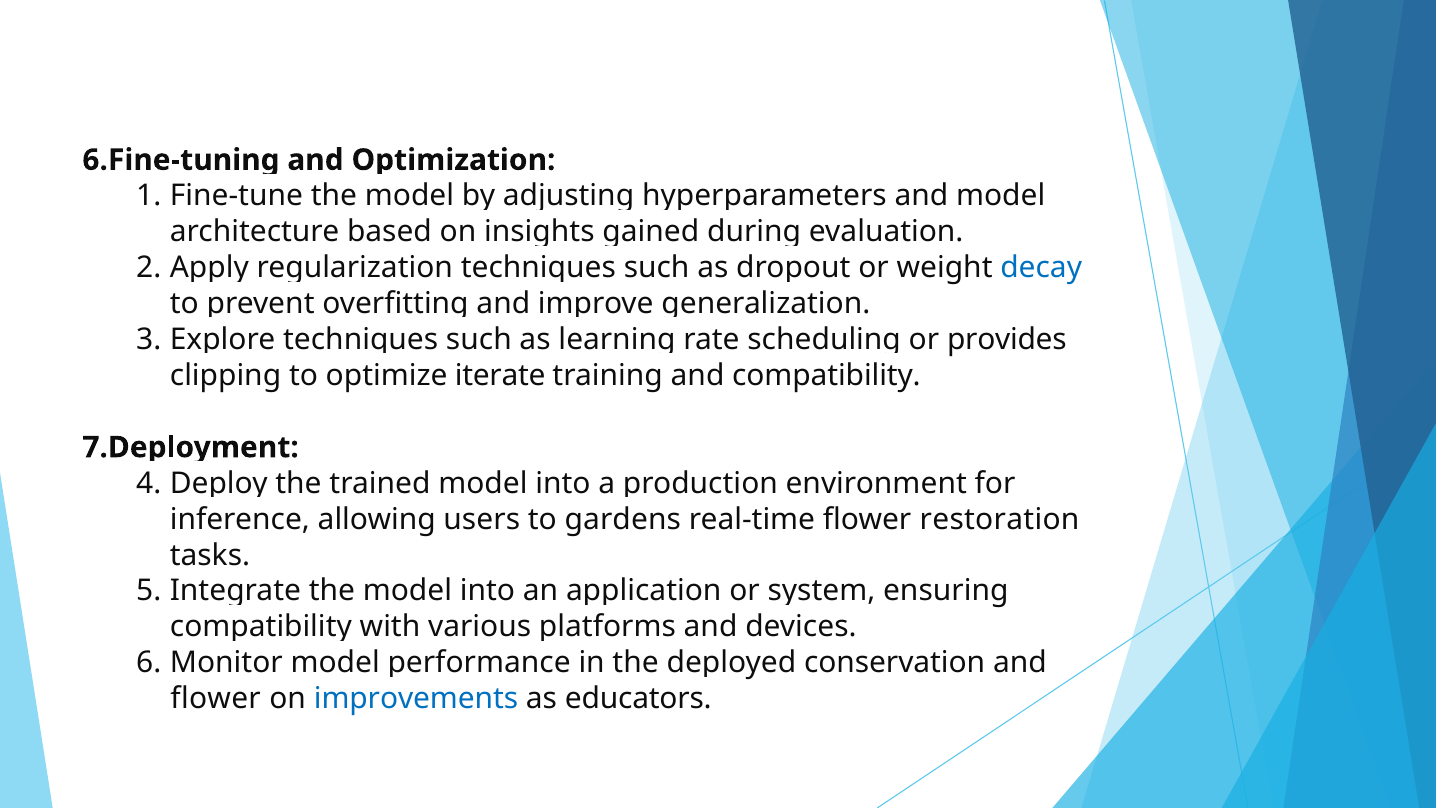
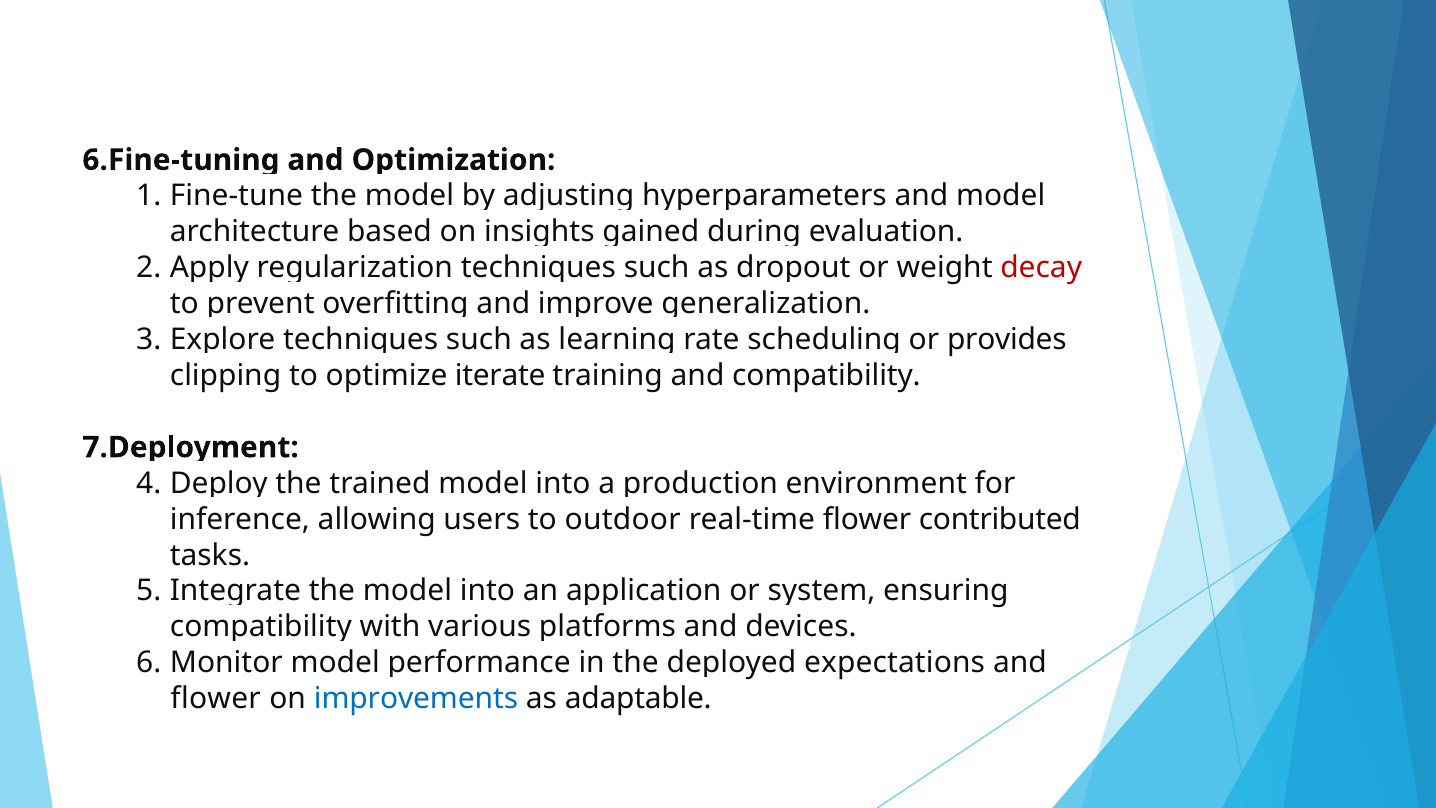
decay colour: blue -> red
gardens: gardens -> outdoor
restoration: restoration -> contributed
conservation: conservation -> expectations
educators: educators -> adaptable
